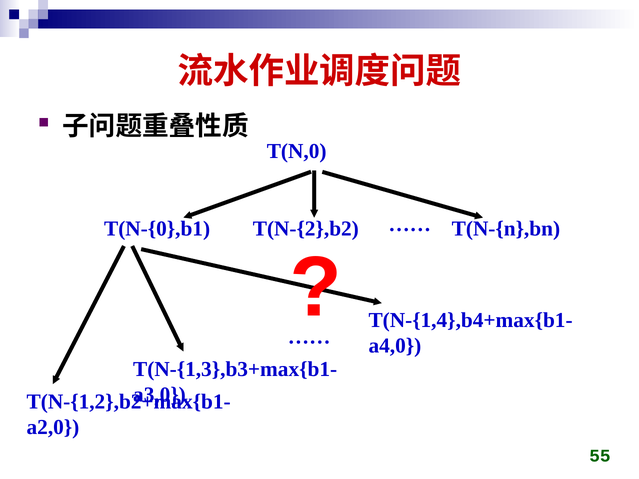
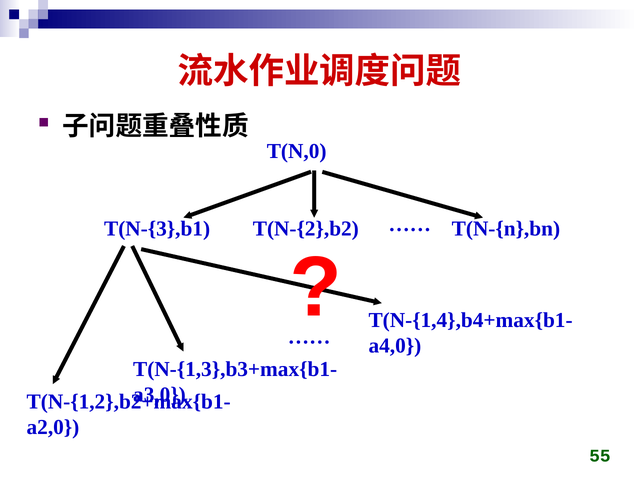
T(N-{0},b1: T(N-{0},b1 -> T(N-{3},b1
